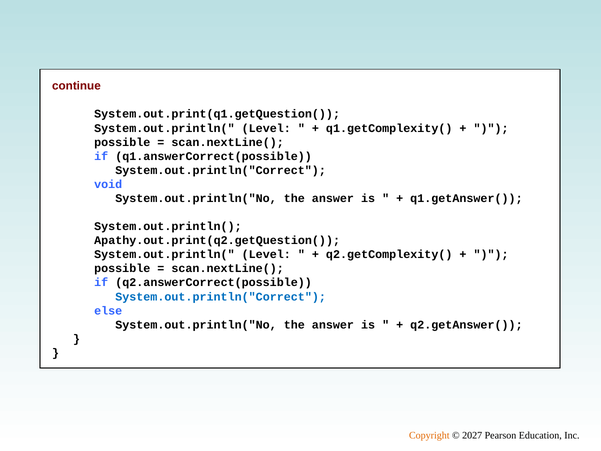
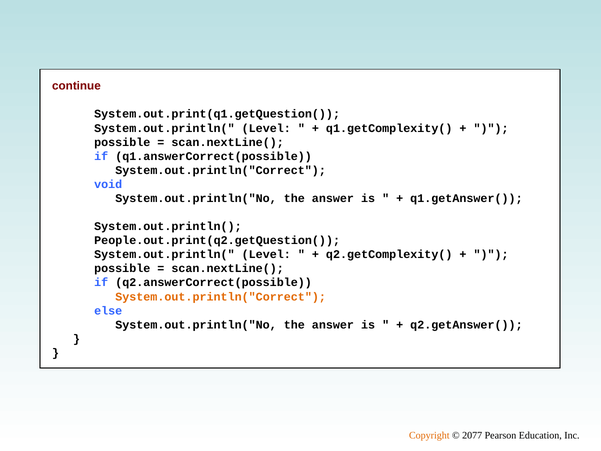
Apathy.out.print(q2.getQuestion(: Apathy.out.print(q2.getQuestion( -> People.out.print(q2.getQuestion(
System.out.println("Correct at (221, 296) colour: blue -> orange
2027: 2027 -> 2077
